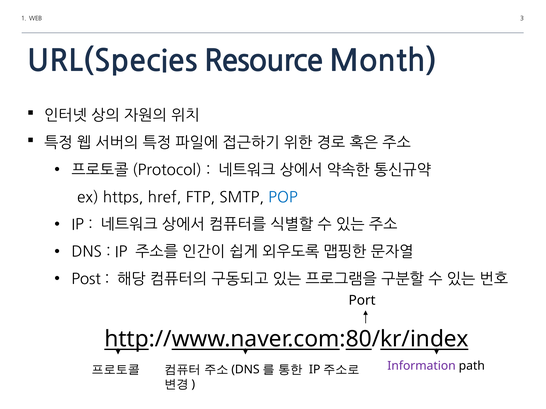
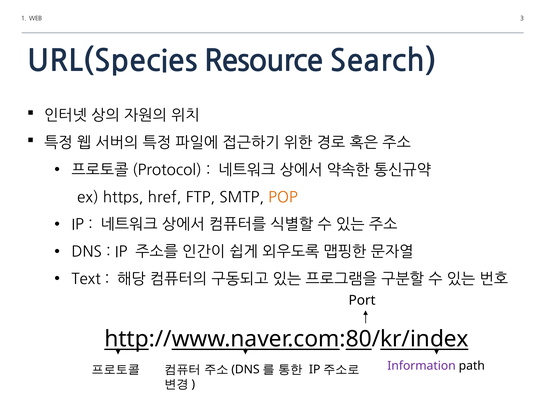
Month: Month -> Search
POP colour: blue -> orange
Post: Post -> Text
